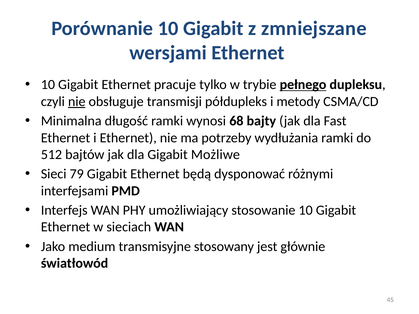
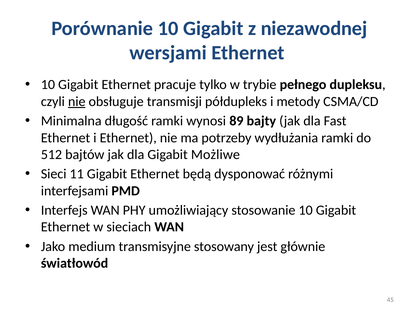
zmniejszane: zmniejszane -> niezawodnej
pełnego underline: present -> none
68: 68 -> 89
79: 79 -> 11
